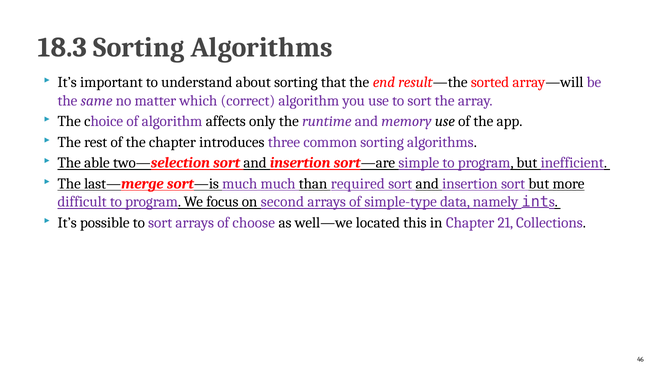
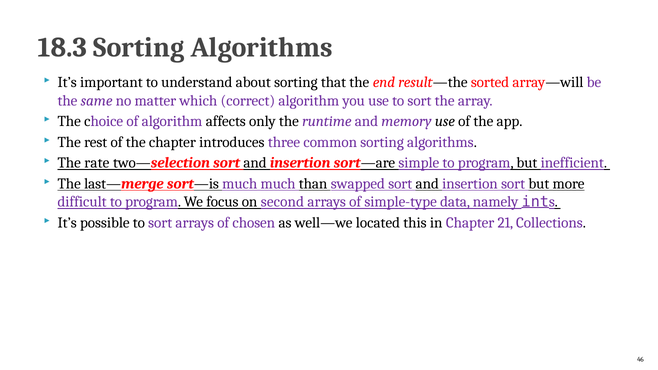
able: able -> rate
required: required -> swapped
choose: choose -> chosen
